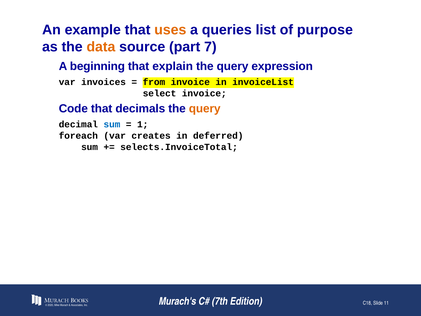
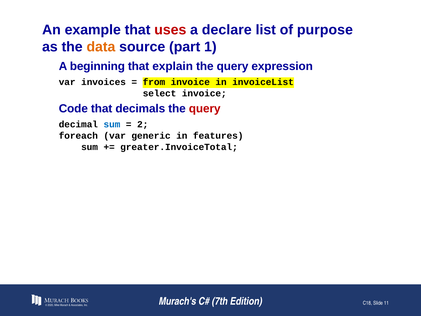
uses colour: orange -> red
queries: queries -> declare
7: 7 -> 1
query at (205, 108) colour: orange -> red
1: 1 -> 2
creates: creates -> generic
deferred: deferred -> features
selects.InvoiceTotal: selects.InvoiceTotal -> greater.InvoiceTotal
